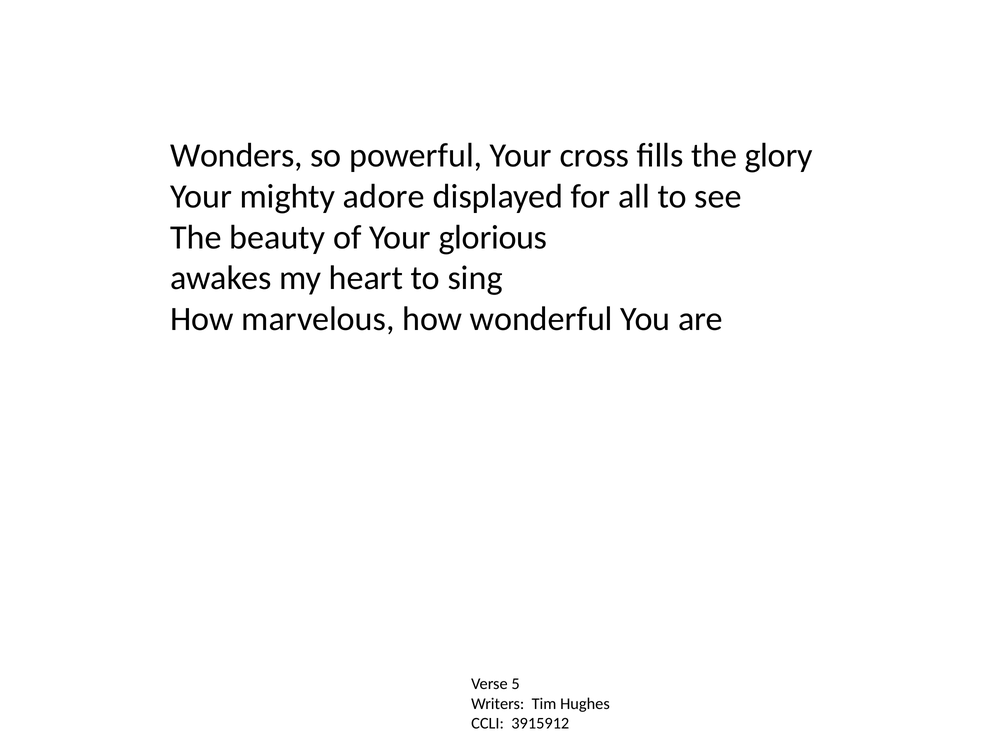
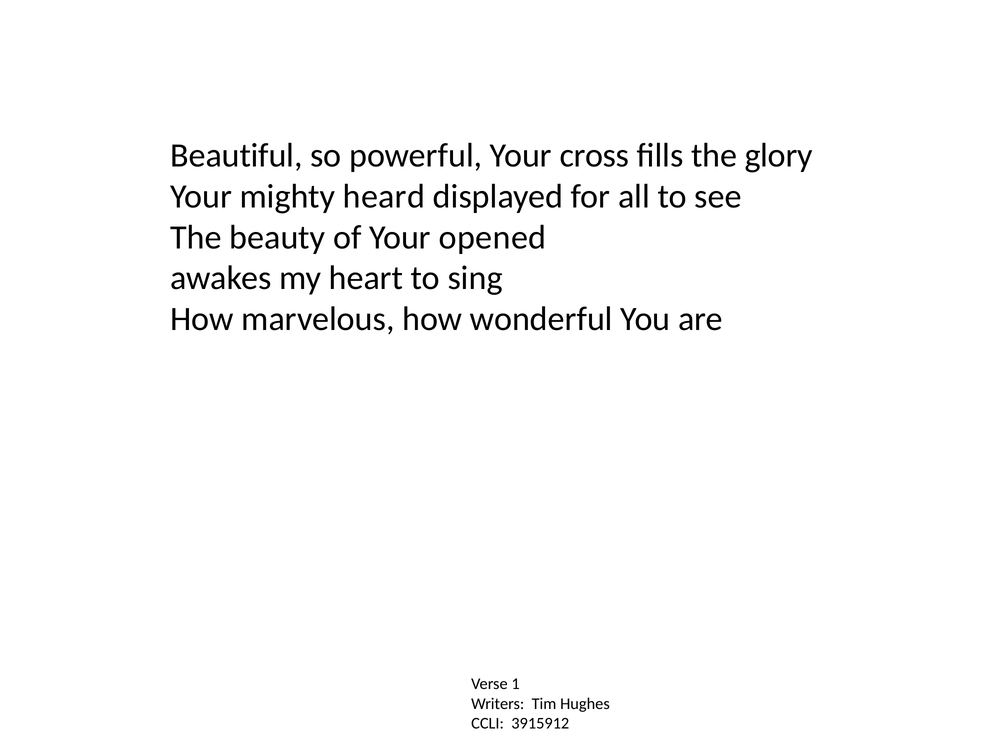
Wonders: Wonders -> Beautiful
adore: adore -> heard
glorious: glorious -> opened
5: 5 -> 1
